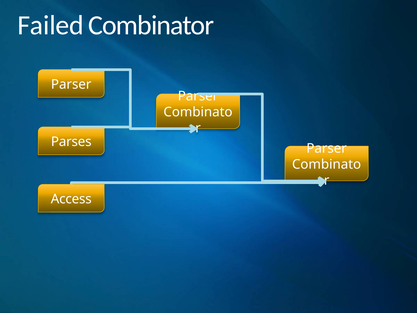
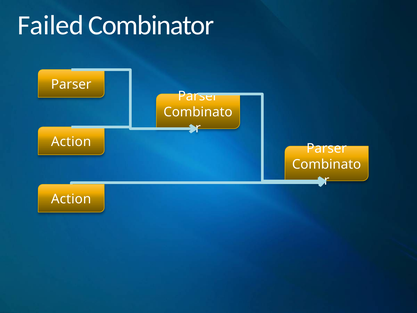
Parses at (71, 142): Parses -> Action
Access at (71, 199): Access -> Action
